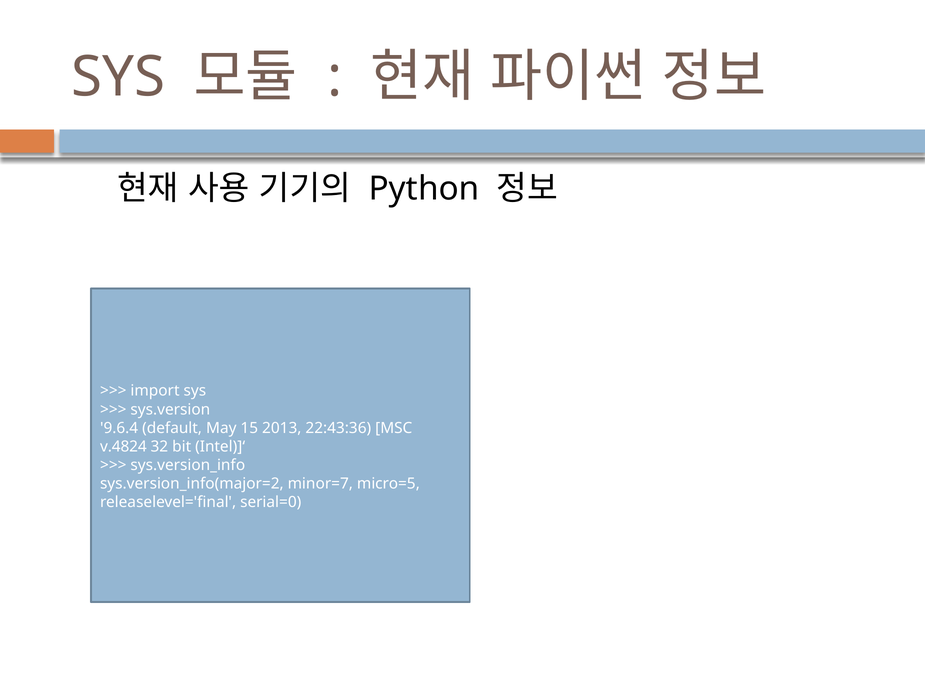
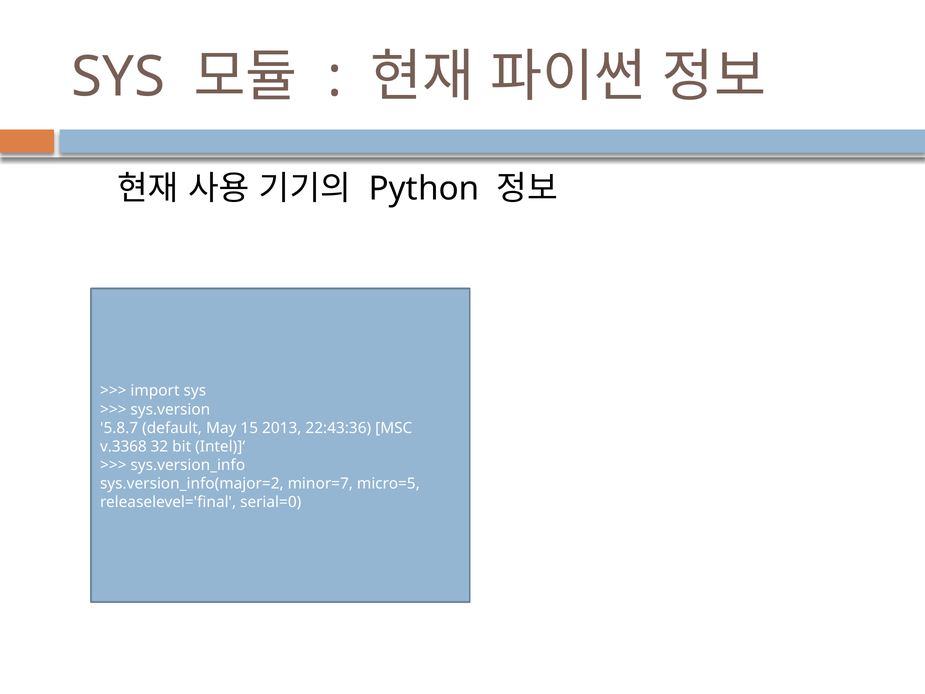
9.6.4: 9.6.4 -> 5.8.7
v.4824: v.4824 -> v.3368
